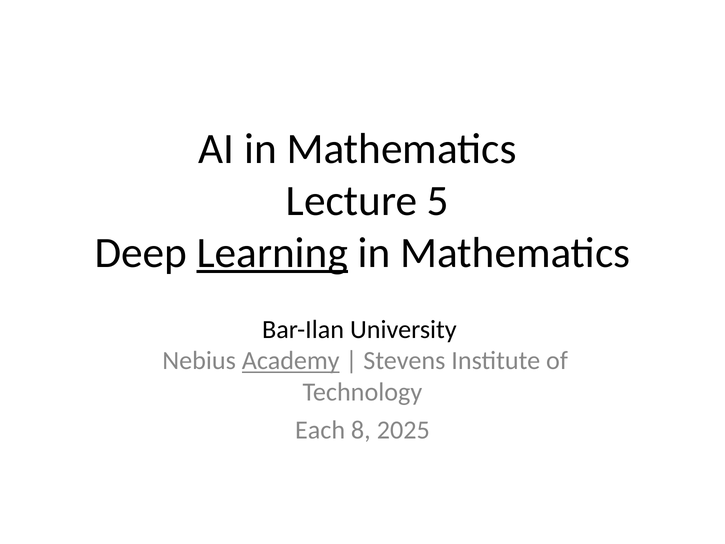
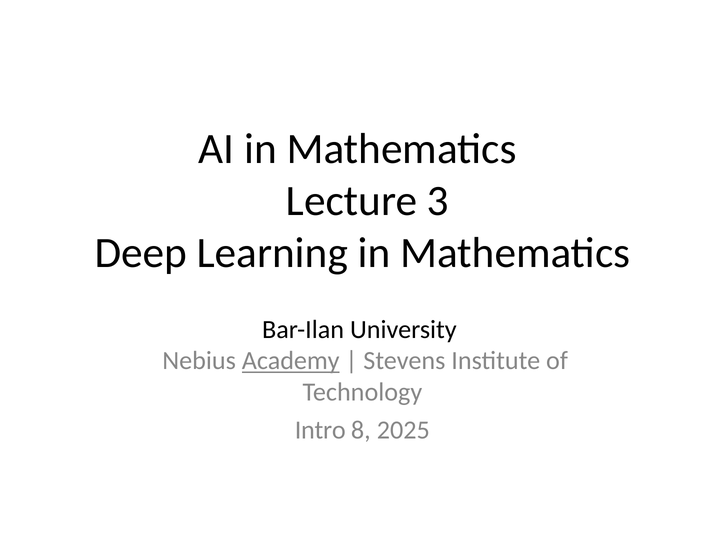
5: 5 -> 3
Learning underline: present -> none
Each: Each -> Intro
